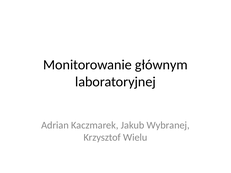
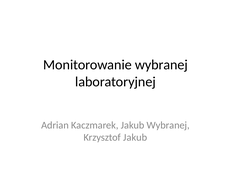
Monitorowanie głównym: głównym -> wybranej
Krzysztof Wielu: Wielu -> Jakub
